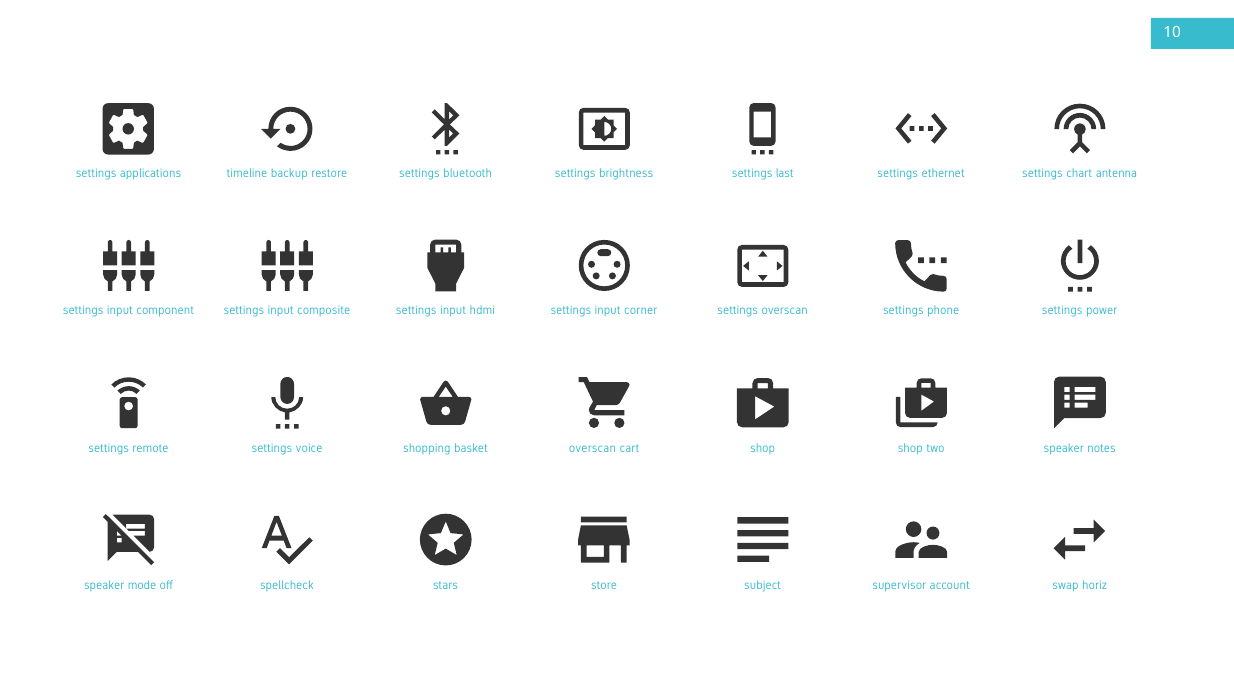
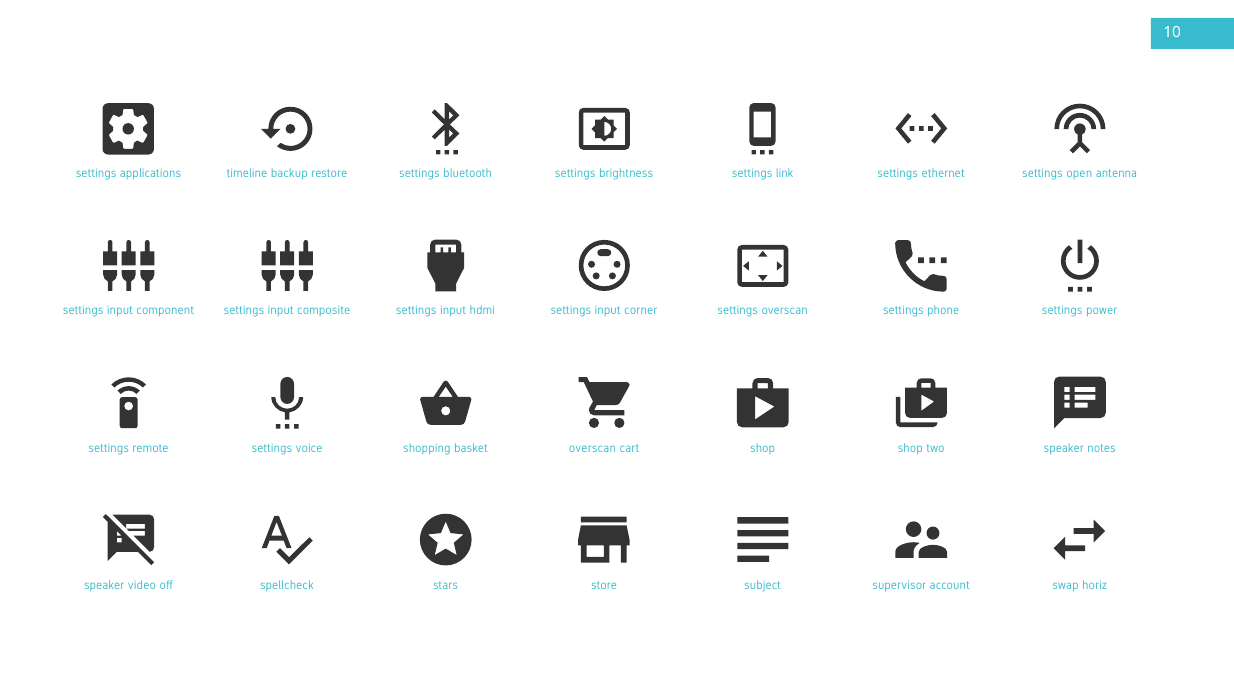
last: last -> link
chart: chart -> open
mode: mode -> video
